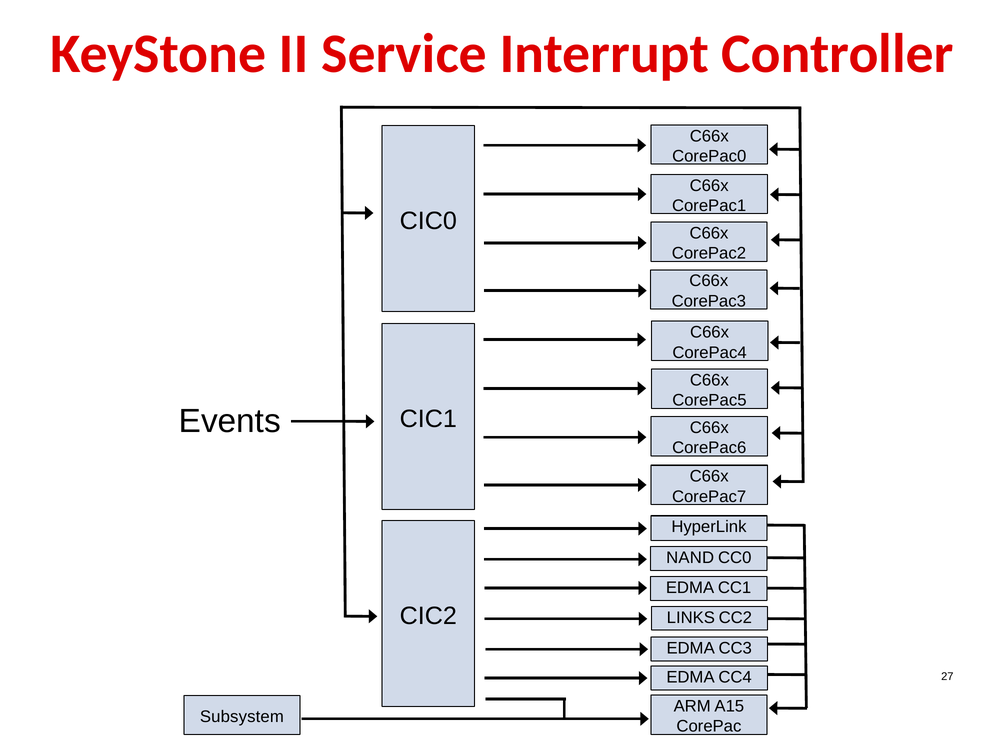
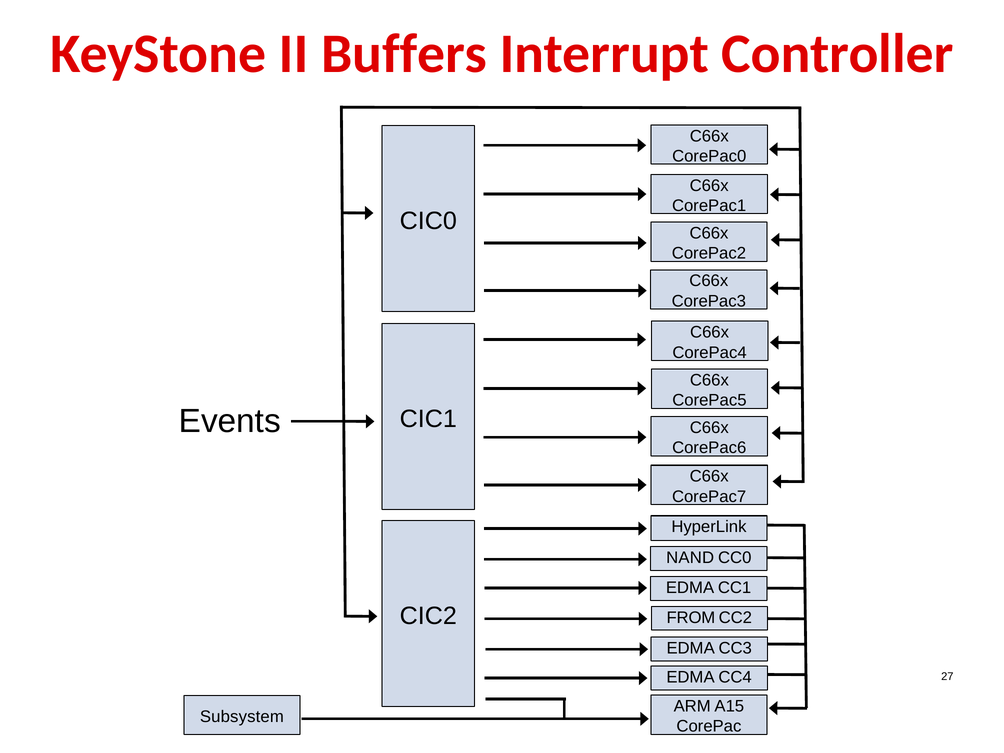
Service: Service -> Buffers
LINKS: LINKS -> FROM
